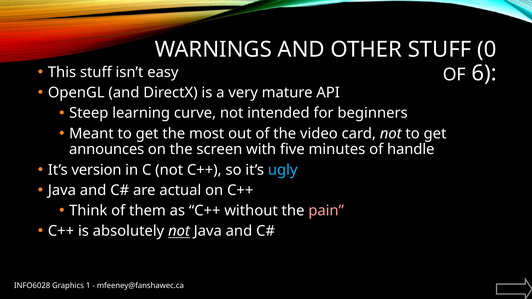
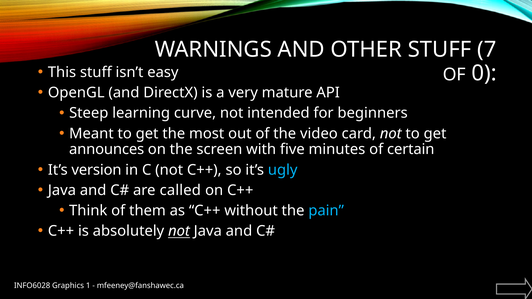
0: 0 -> 7
6: 6 -> 0
handle: handle -> certain
actual: actual -> called
pain colour: pink -> light blue
